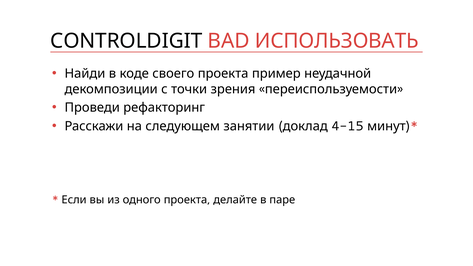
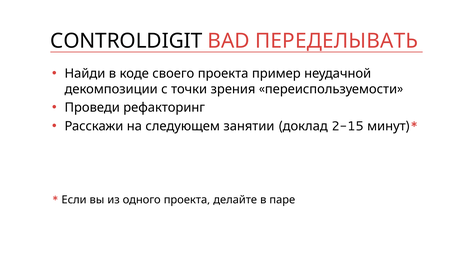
ИСПОЛЬЗОВАТЬ: ИСПОЛЬЗОВАТЬ -> ПЕРЕДЕЛЫВАТЬ
4-15: 4-15 -> 2-15
